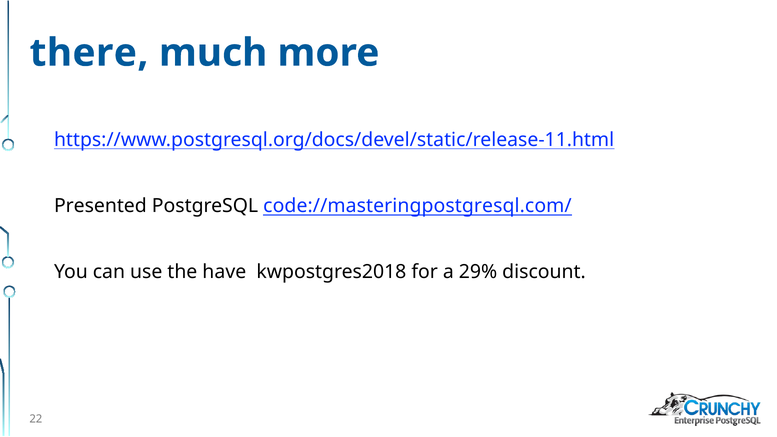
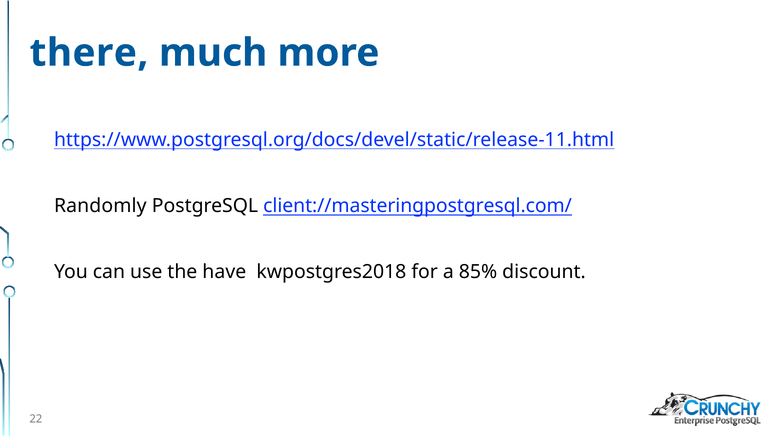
Presented: Presented -> Randomly
code://masteringpostgresql.com/: code://masteringpostgresql.com/ -> client://masteringpostgresql.com/
29%: 29% -> 85%
